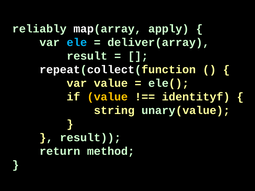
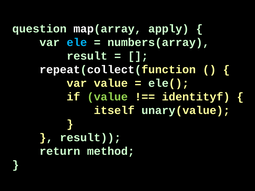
reliably: reliably -> question
deliver(array: deliver(array -> numbers(array
value at (107, 97) colour: yellow -> light green
string: string -> itself
